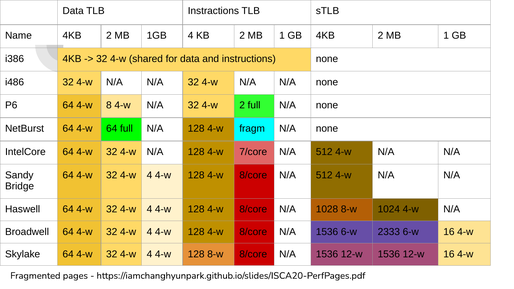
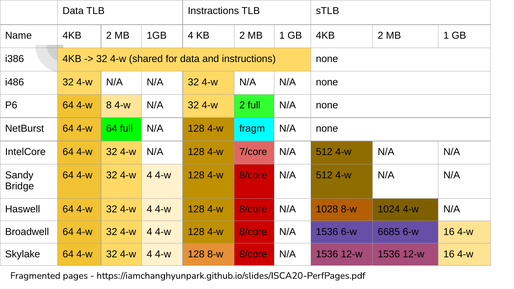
2333: 2333 -> 6685
